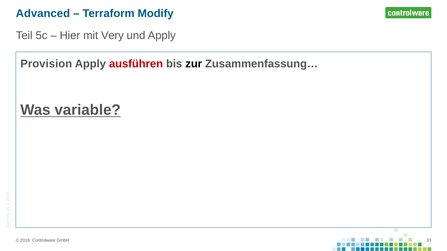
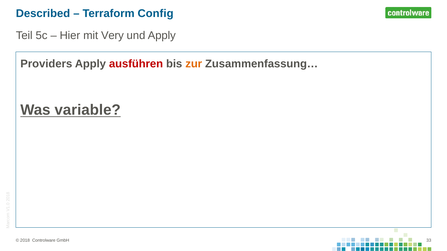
Advanced: Advanced -> Described
Modify: Modify -> Config
Provision: Provision -> Providers
zur colour: black -> orange
